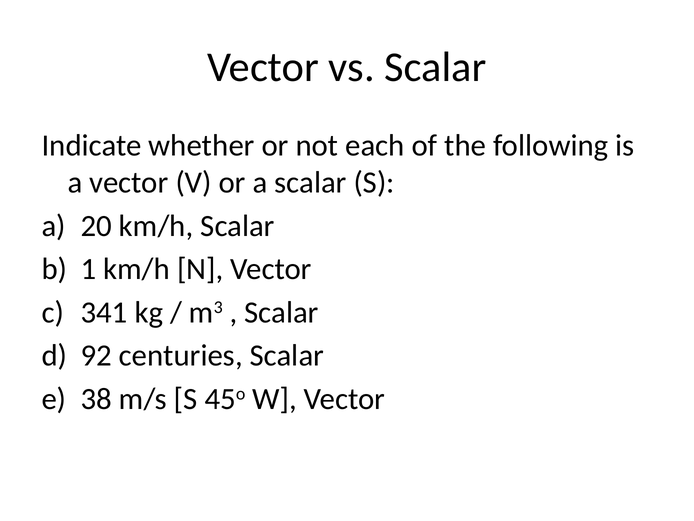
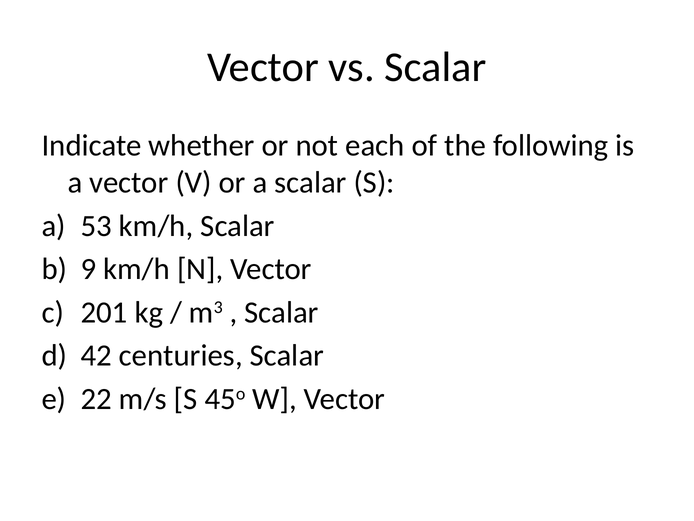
20: 20 -> 53
1: 1 -> 9
341: 341 -> 201
92: 92 -> 42
38: 38 -> 22
